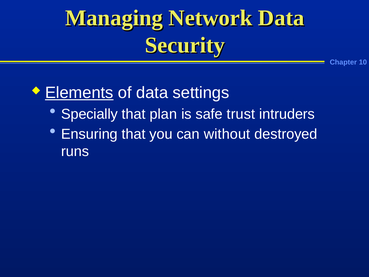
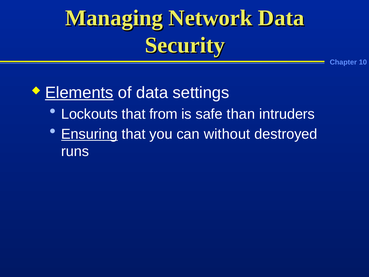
Specially: Specially -> Lockouts
plan: plan -> from
trust: trust -> than
Ensuring underline: none -> present
